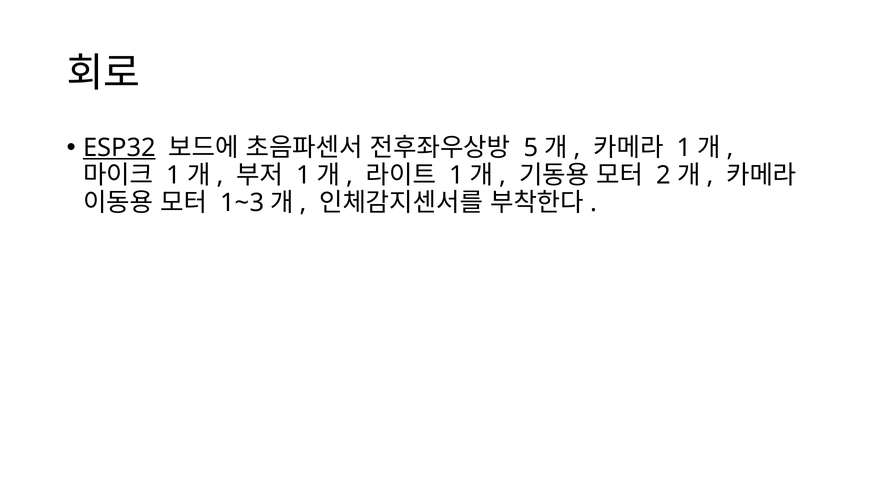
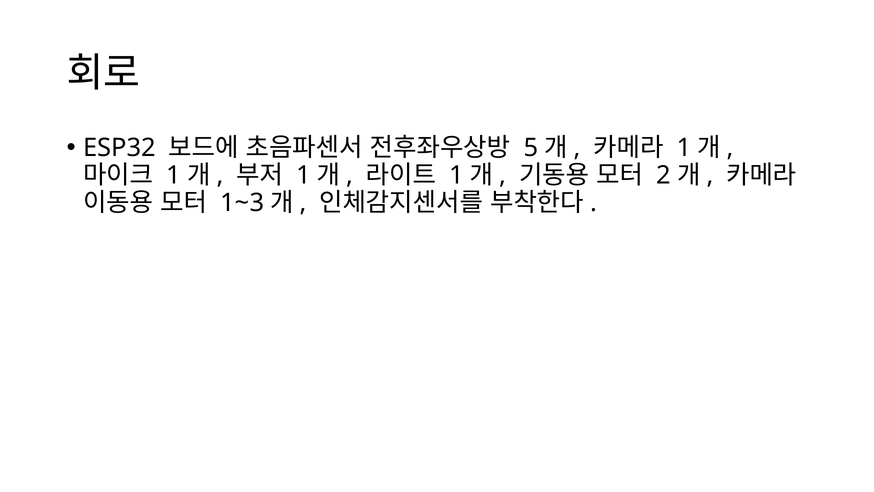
ESP32 underline: present -> none
